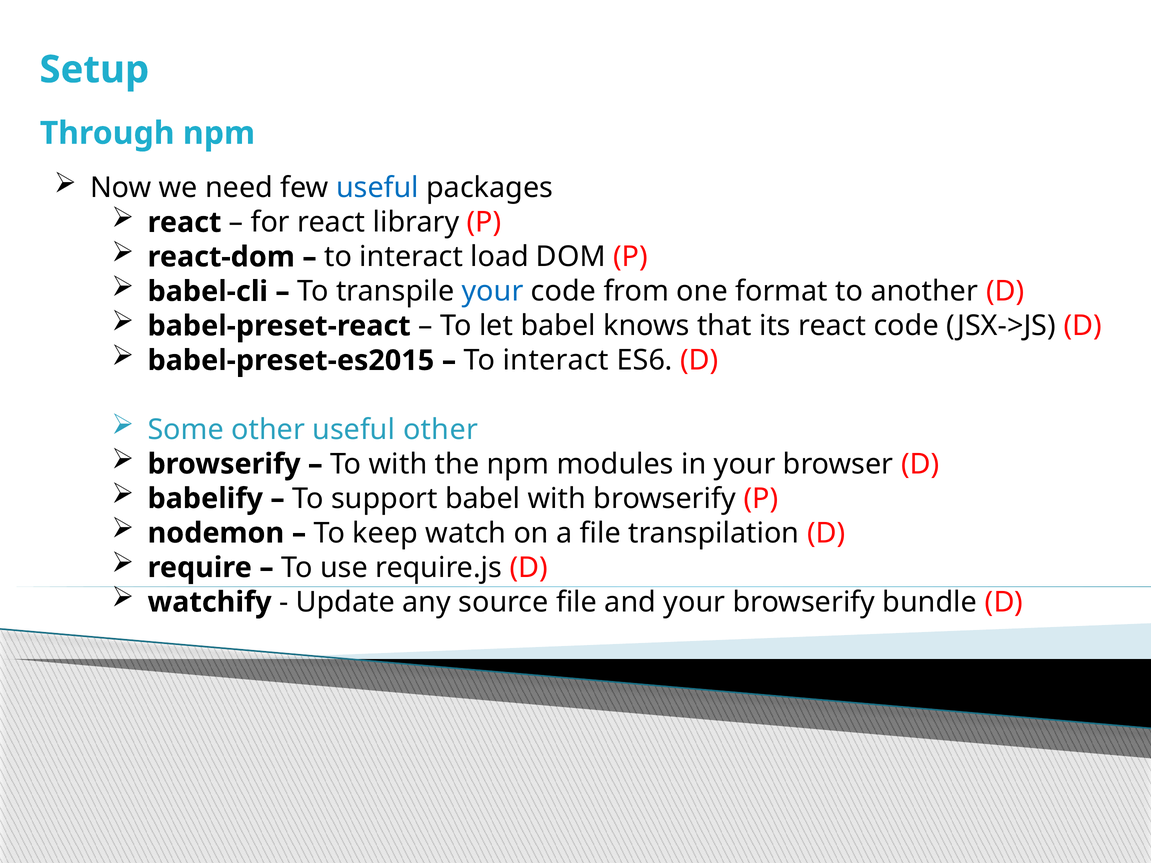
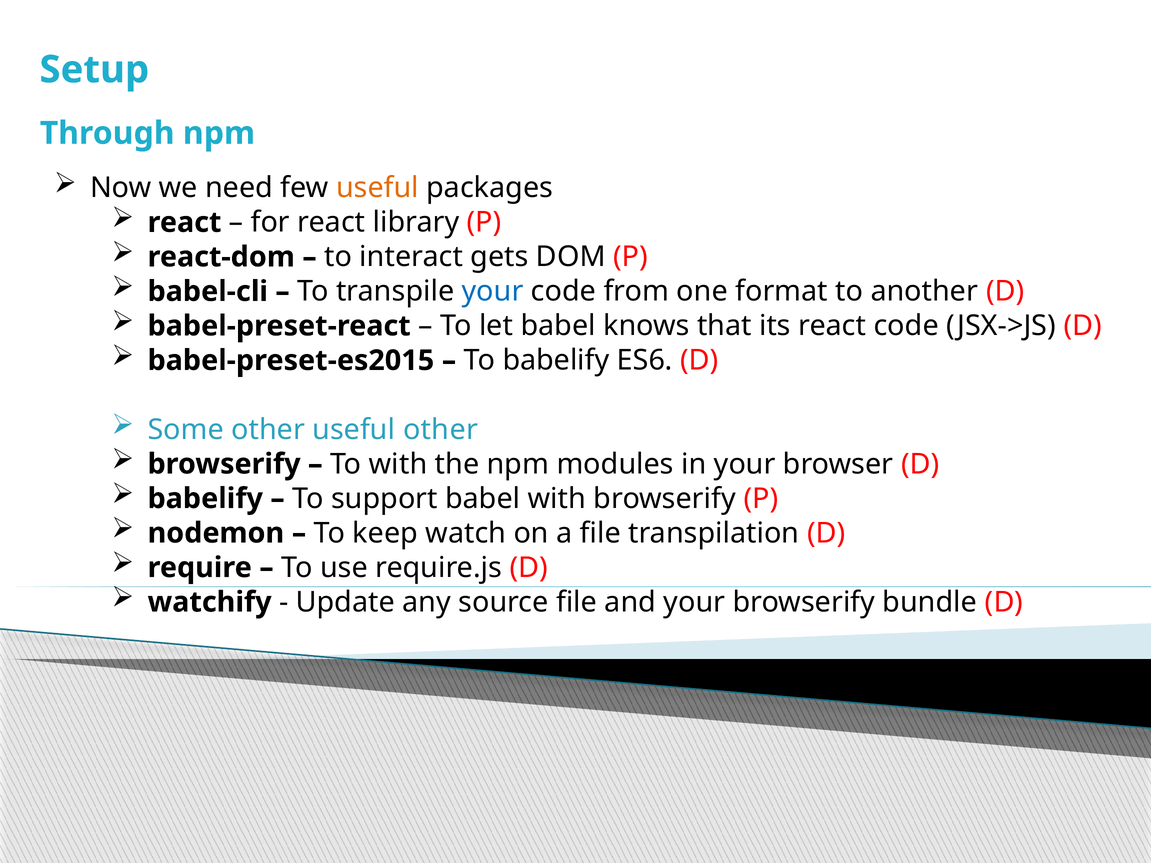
useful at (377, 188) colour: blue -> orange
load: load -> gets
interact at (556, 361): interact -> babelify
